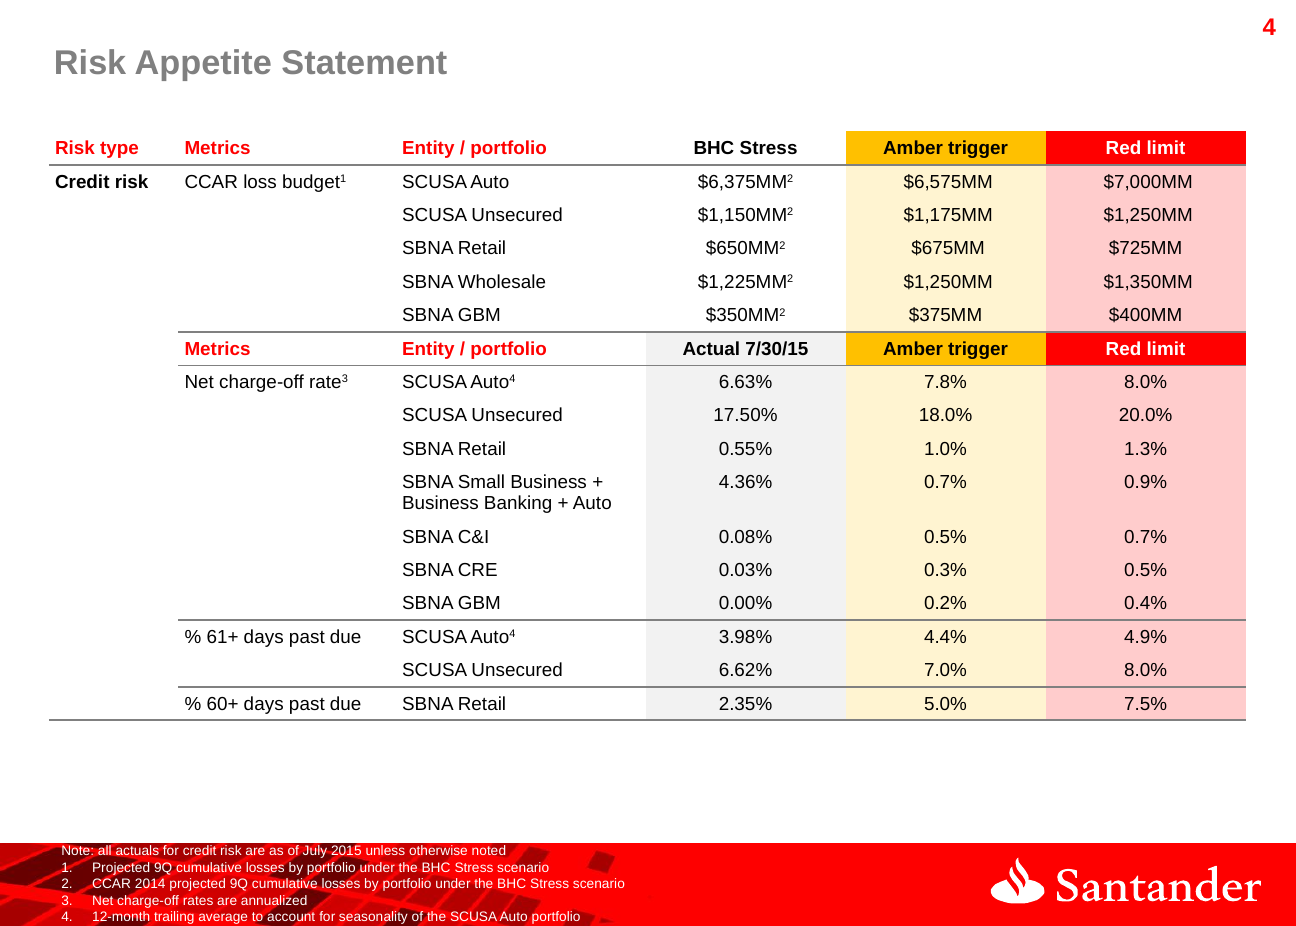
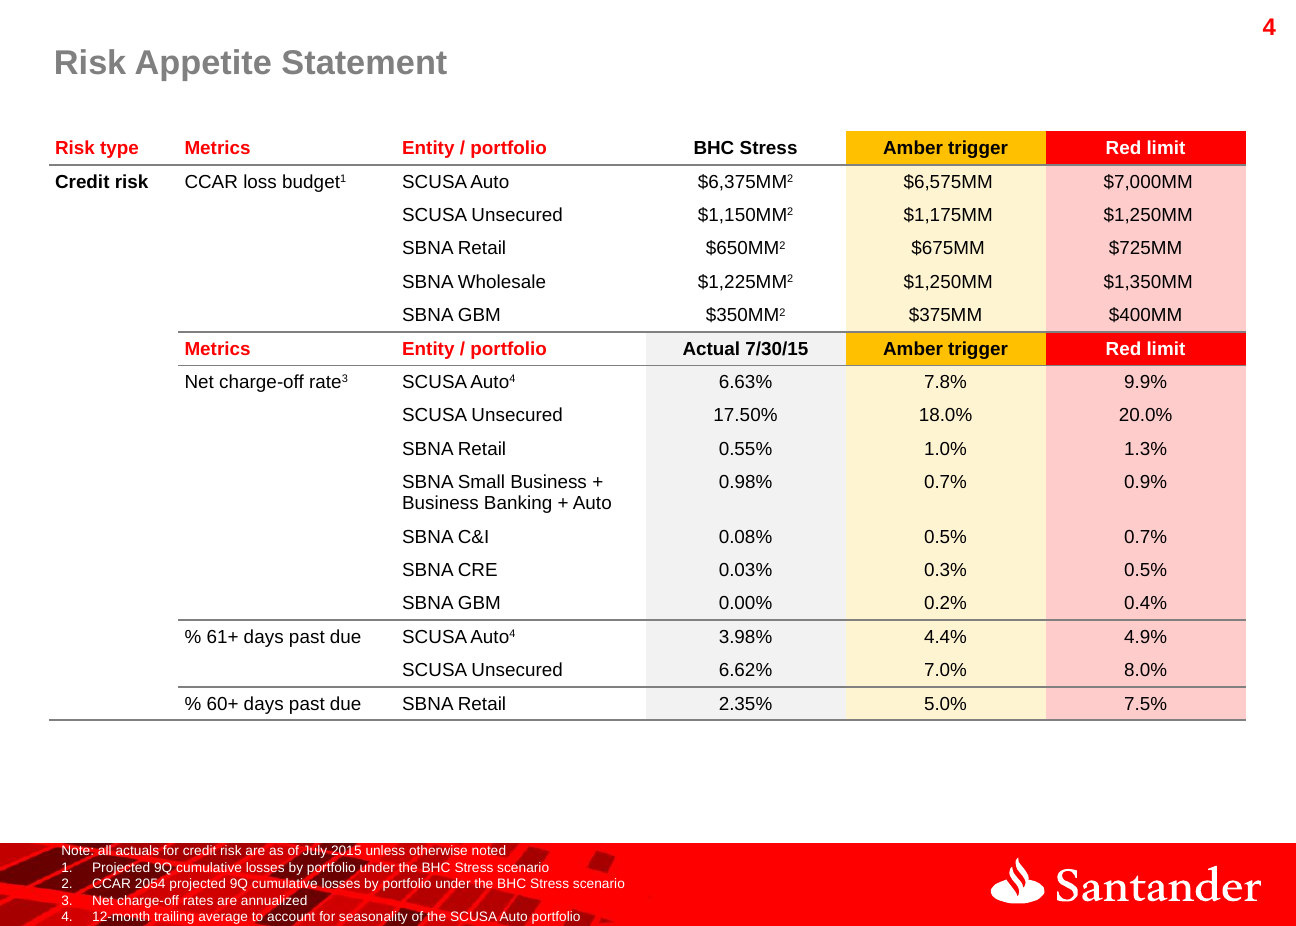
7.8% 8.0%: 8.0% -> 9.9%
4.36%: 4.36% -> 0.98%
2014: 2014 -> 2054
